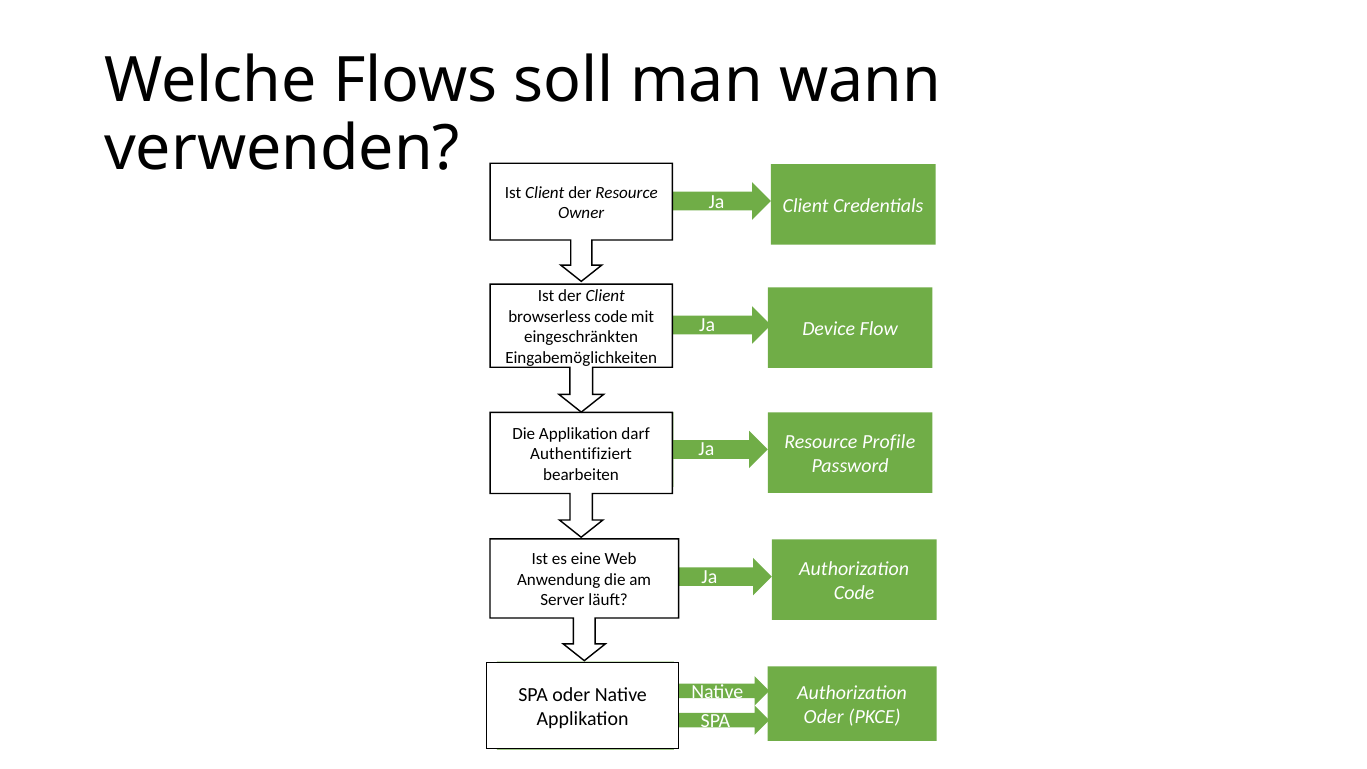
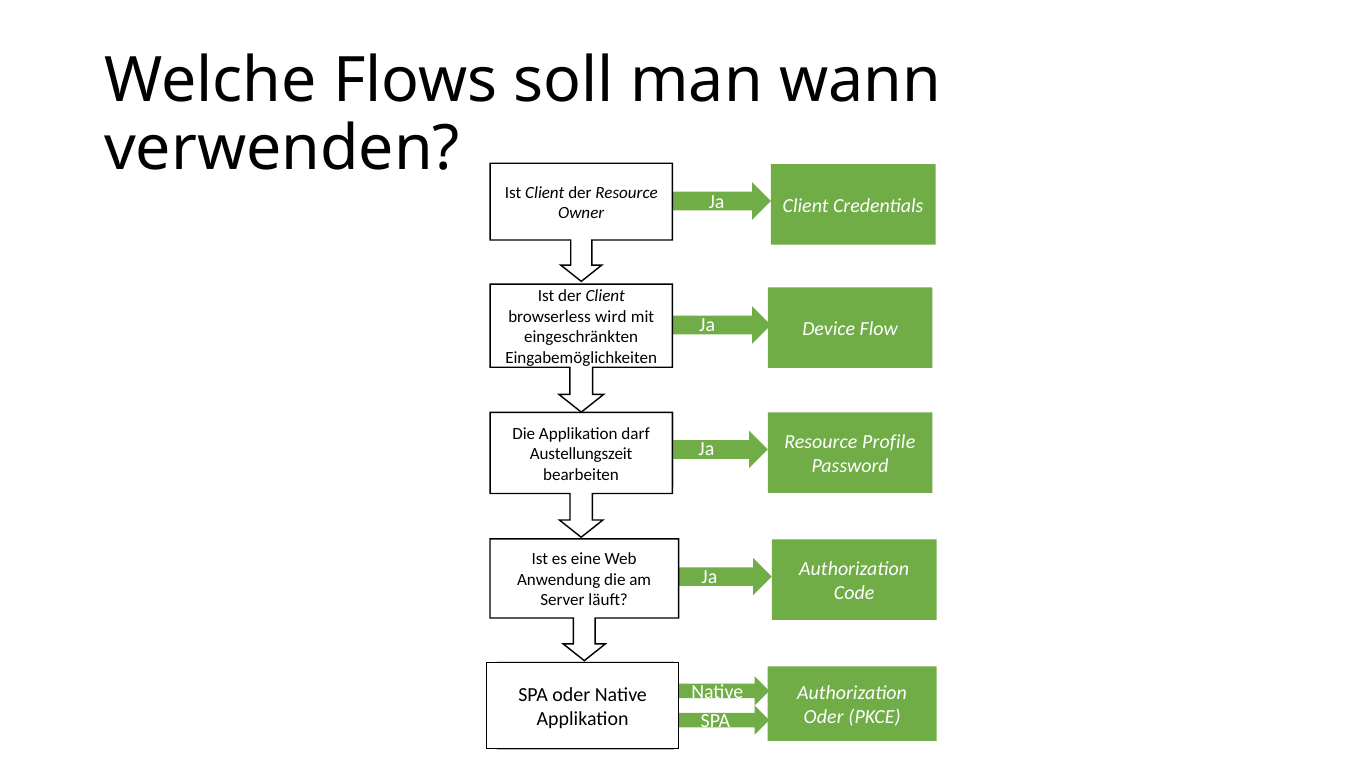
browserless code: code -> wird
Authentifiziert: Authentifiziert -> Austellungszeit
